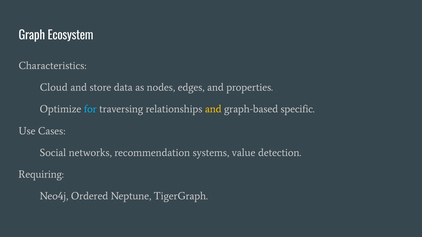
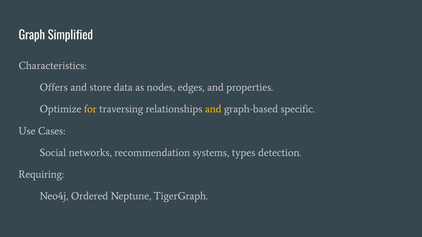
Ecosystem: Ecosystem -> Simplified
Cloud: Cloud -> Offers
for colour: light blue -> yellow
value: value -> types
